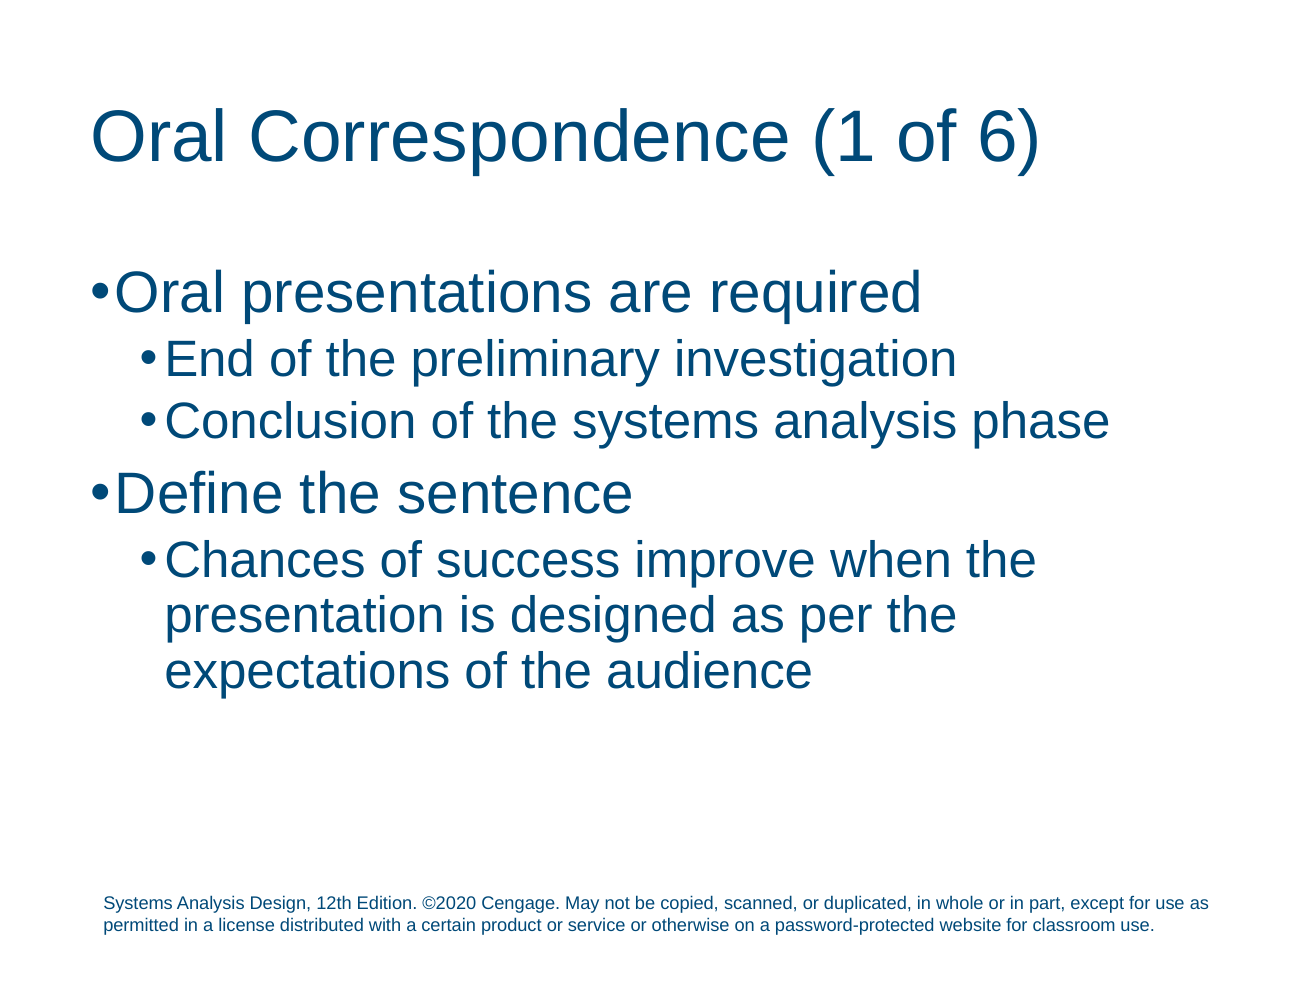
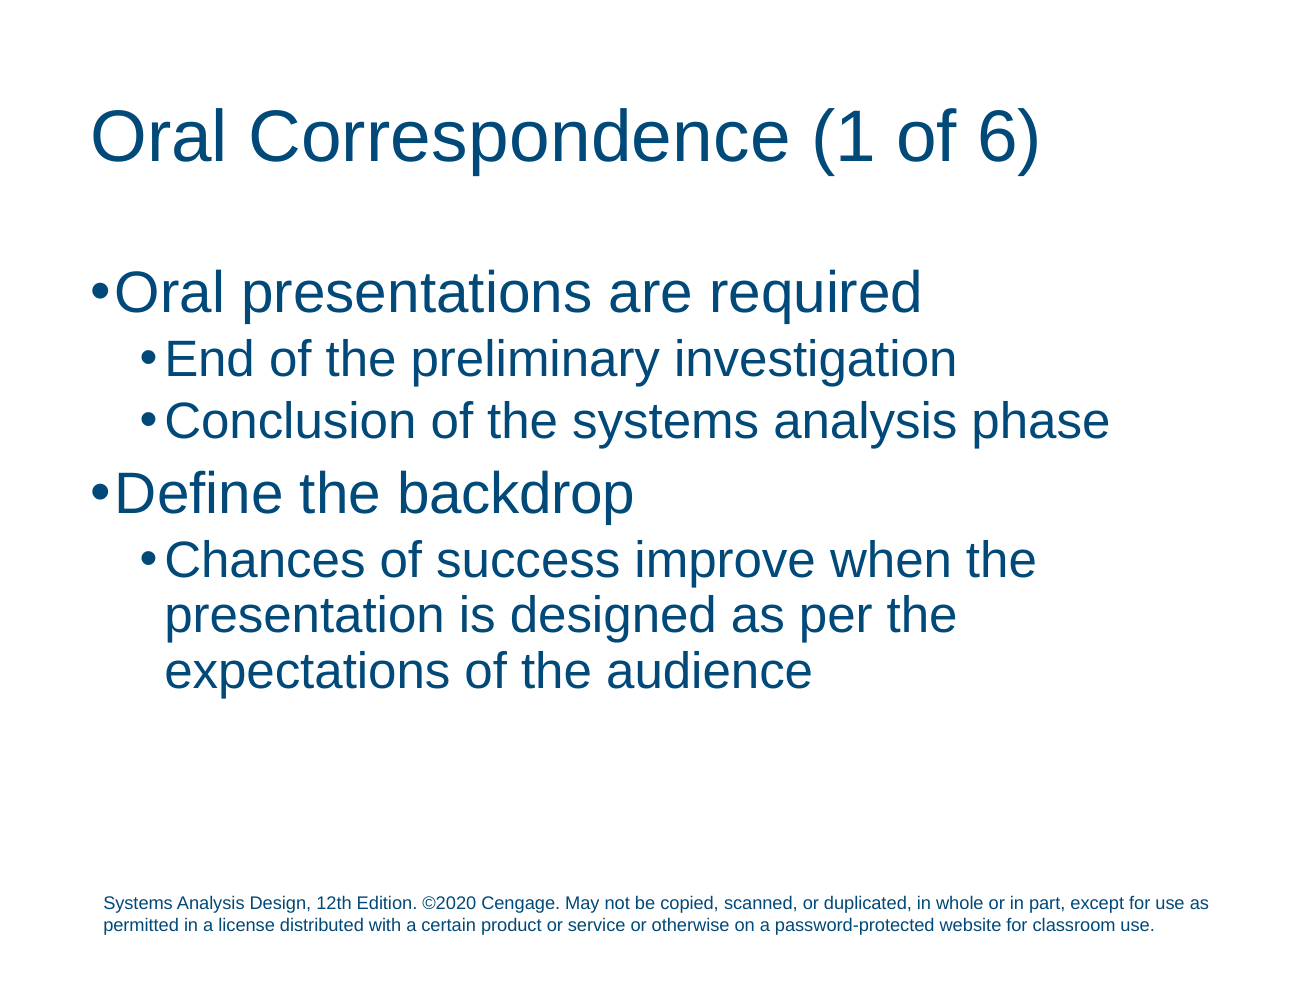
sentence: sentence -> backdrop
